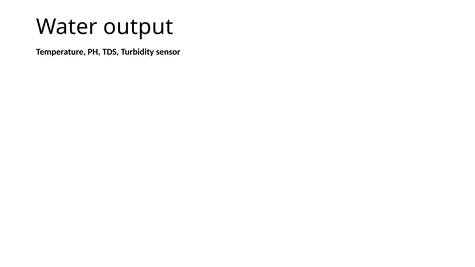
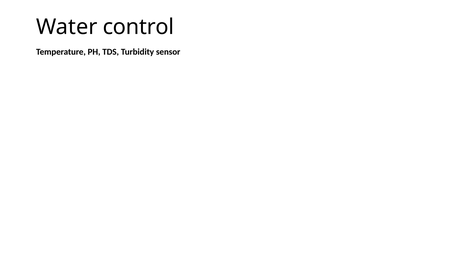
output: output -> control
